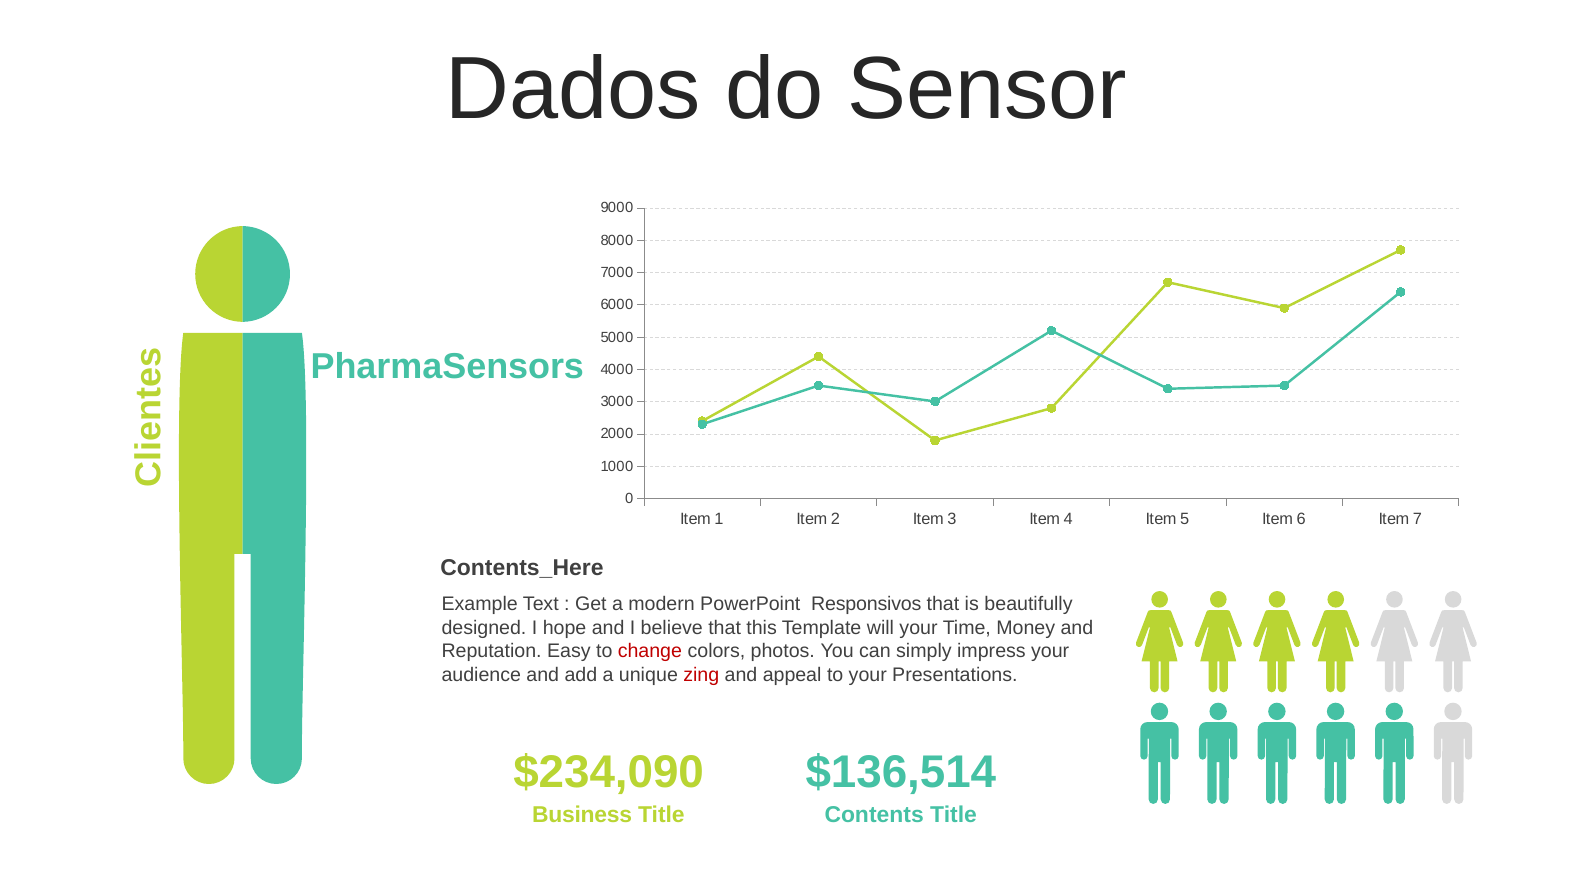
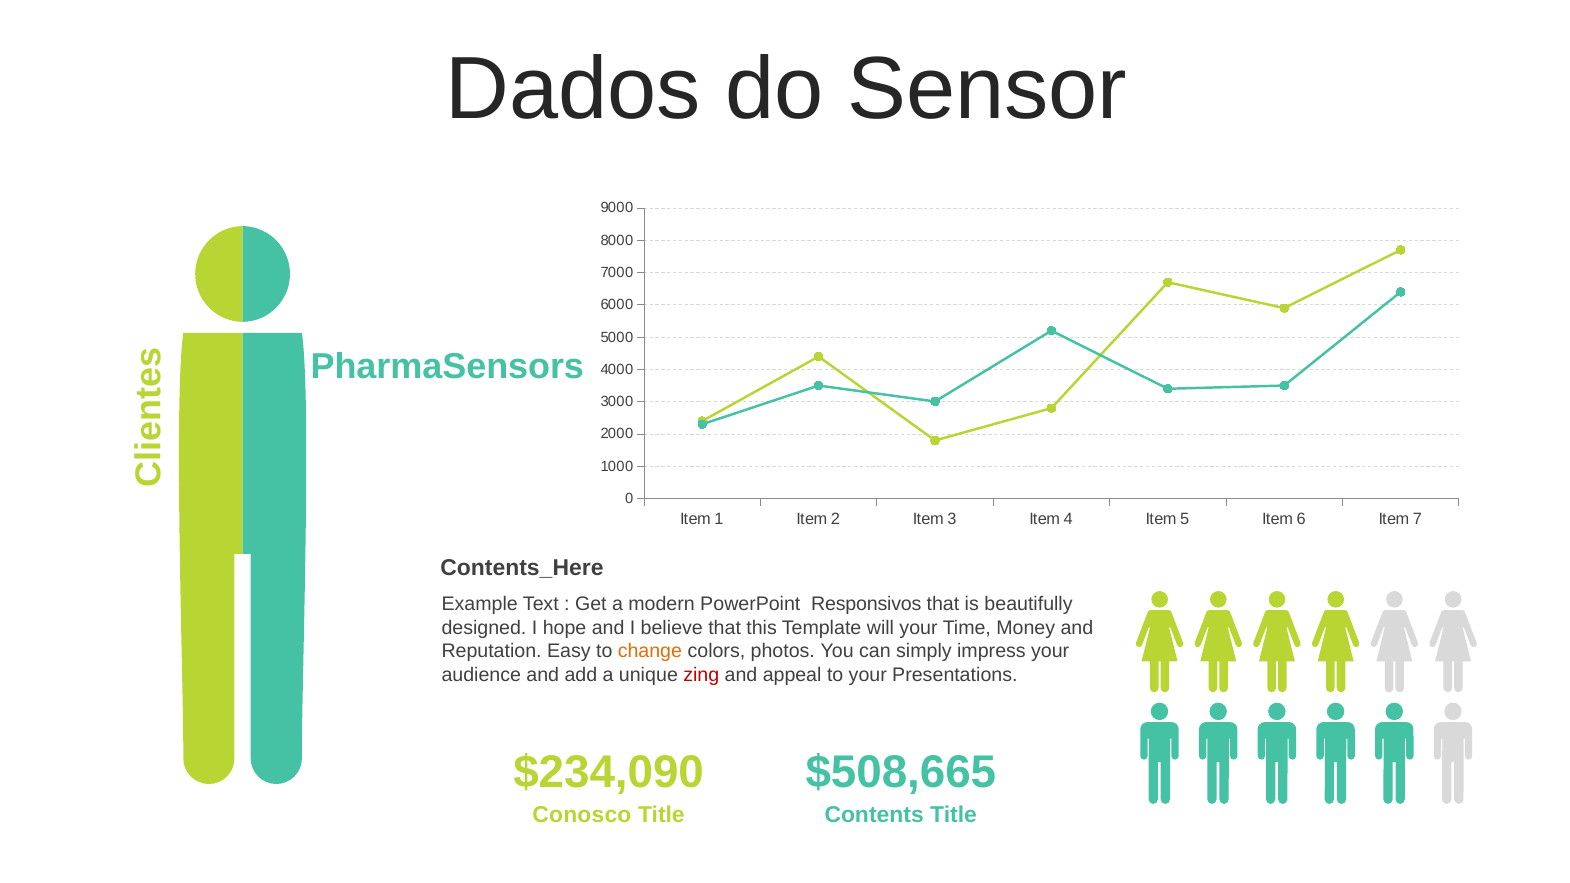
change colour: red -> orange
$136,514: $136,514 -> $508,665
Business: Business -> Conosco
